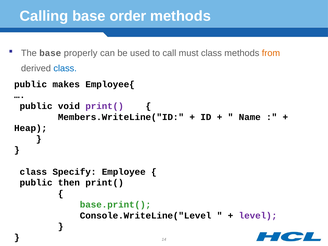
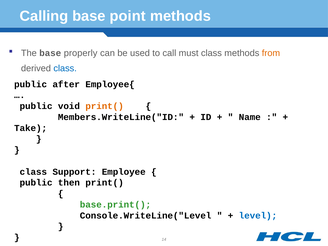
order: order -> point
makes: makes -> after
print( at (105, 106) colour: purple -> orange
Heap: Heap -> Take
Specify: Specify -> Support
level colour: purple -> blue
